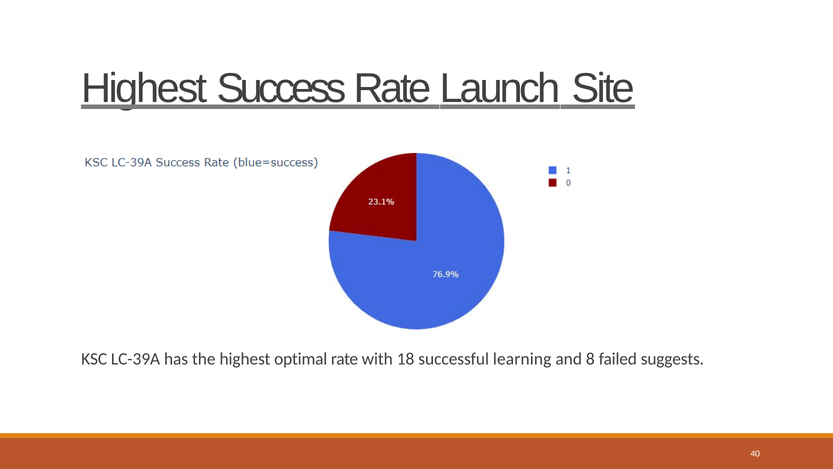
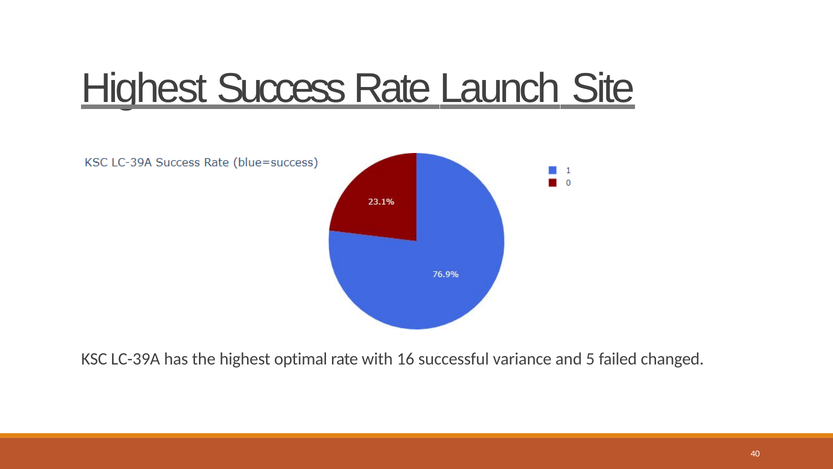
18: 18 -> 16
learning: learning -> variance
8: 8 -> 5
suggests: suggests -> changed
